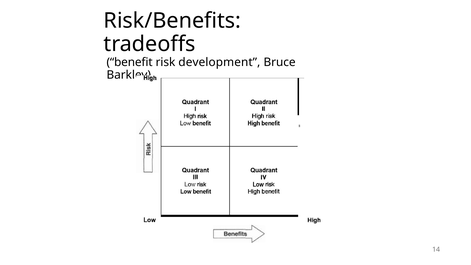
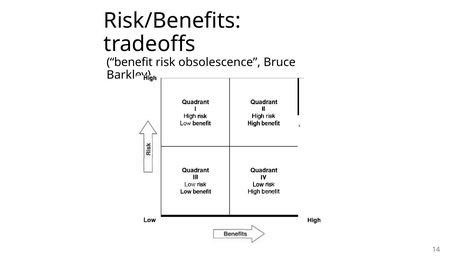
development: development -> obsolescence
